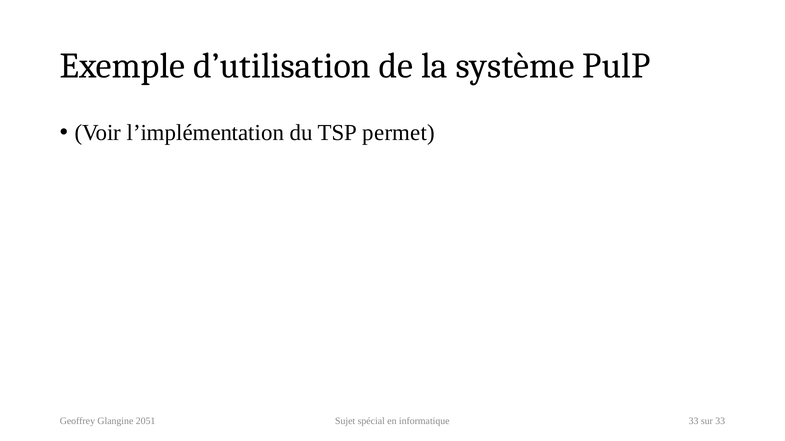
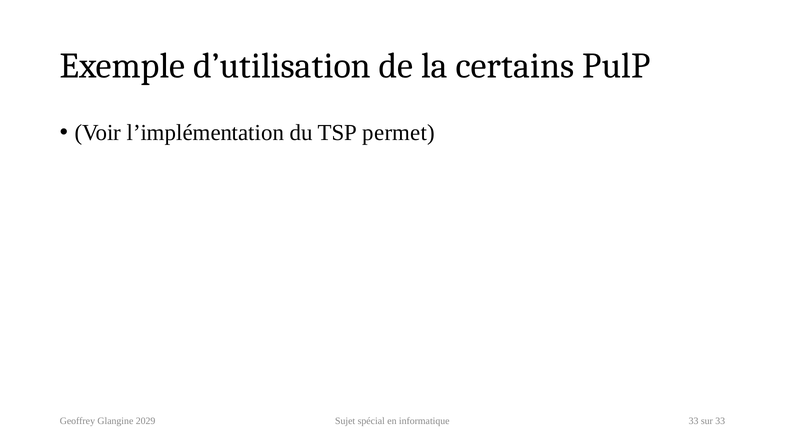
système: système -> certains
2051: 2051 -> 2029
